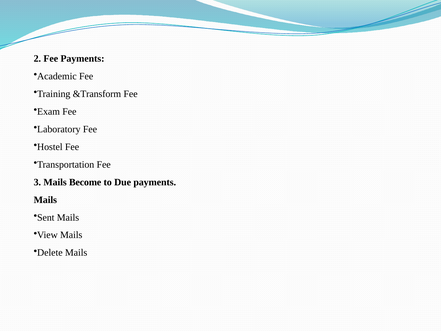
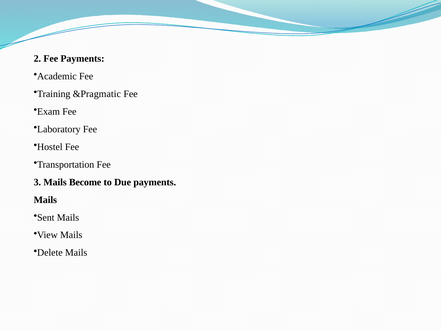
&Transform: &Transform -> &Pragmatic
